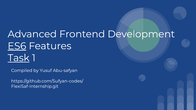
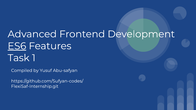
Task underline: present -> none
